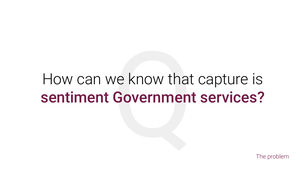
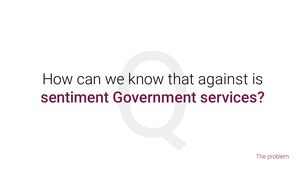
capture: capture -> against
